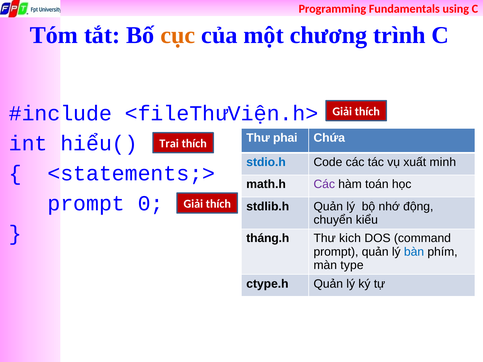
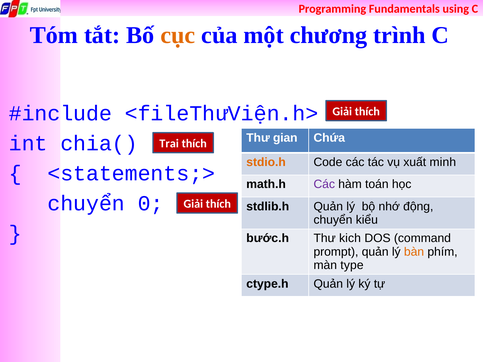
phai: phai -> gian
hiểu(: hiểu( -> chia(
stdio.h colour: blue -> orange
prompt at (86, 204): prompt -> chuyển
tháng.h: tháng.h -> bước.h
bàn colour: blue -> orange
